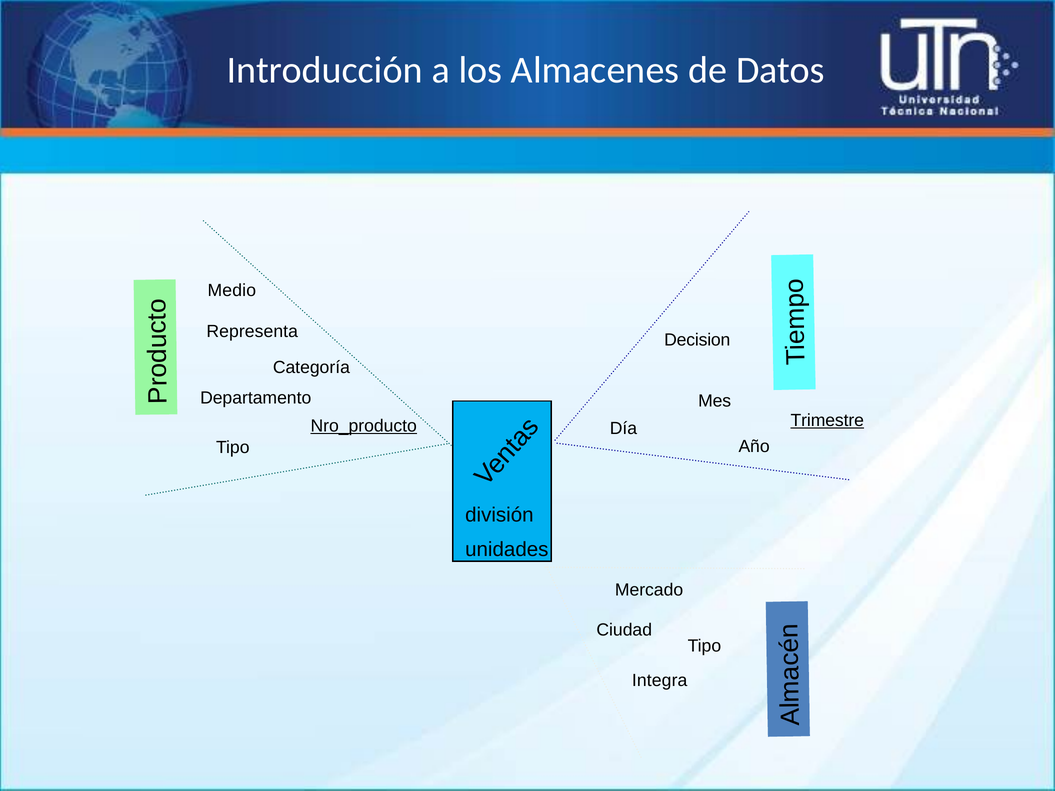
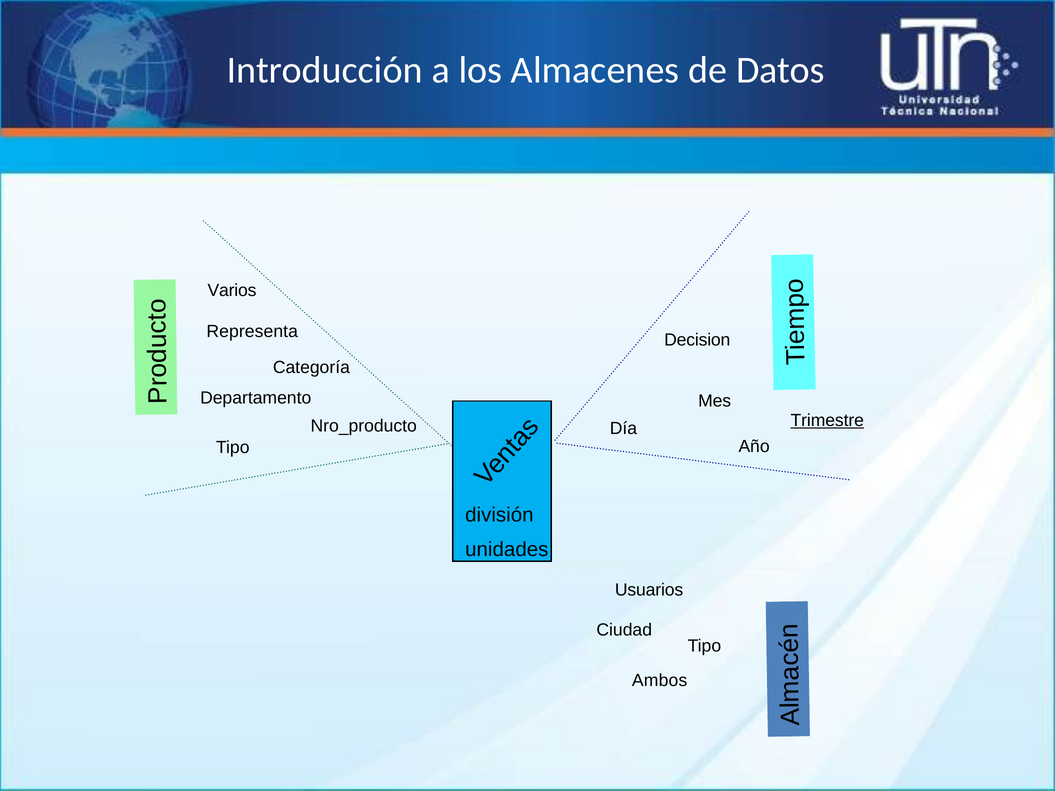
Medio: Medio -> Varios
Nro_producto underline: present -> none
Mercado: Mercado -> Usuarios
Integra: Integra -> Ambos
